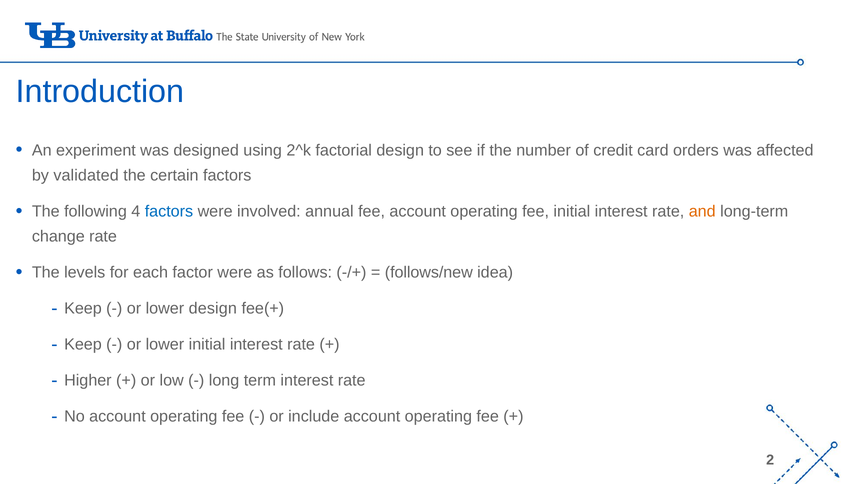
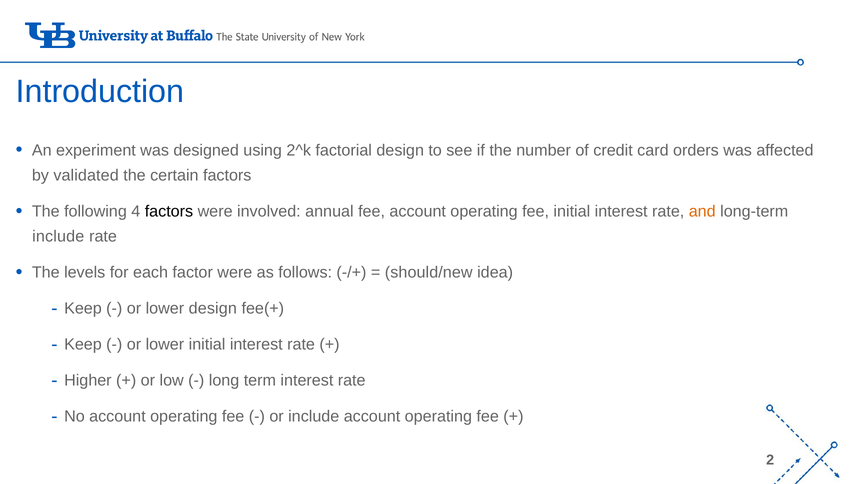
factors at (169, 212) colour: blue -> black
change at (58, 237): change -> include
follows/new: follows/new -> should/new
